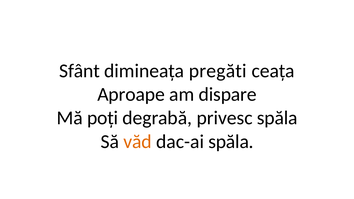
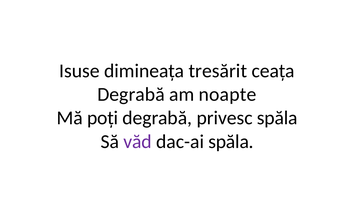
Sfânt: Sfânt -> Isuse
pregăti: pregăti -> tresărit
Aproape at (131, 94): Aproape -> Degrabă
dispare: dispare -> noapte
văd colour: orange -> purple
